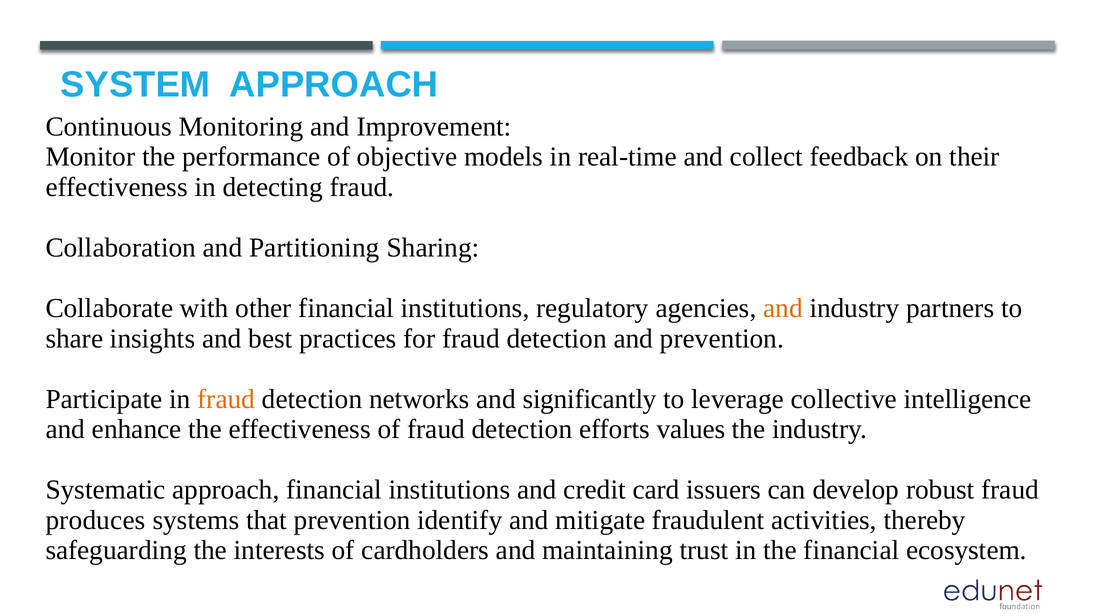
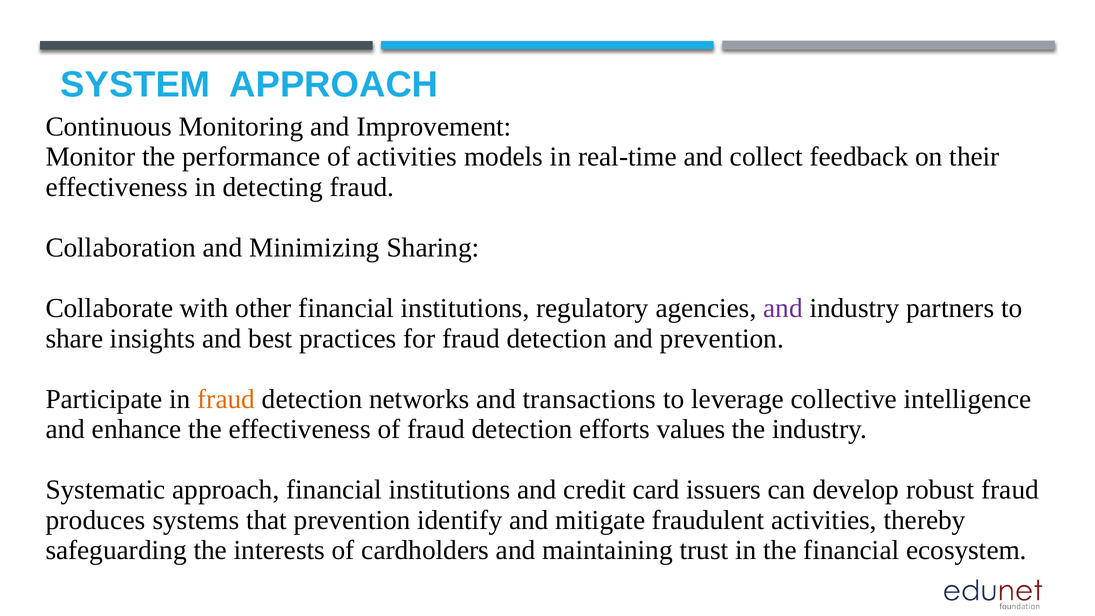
of objective: objective -> activities
Partitioning: Partitioning -> Minimizing
and at (783, 308) colour: orange -> purple
significantly: significantly -> transactions
